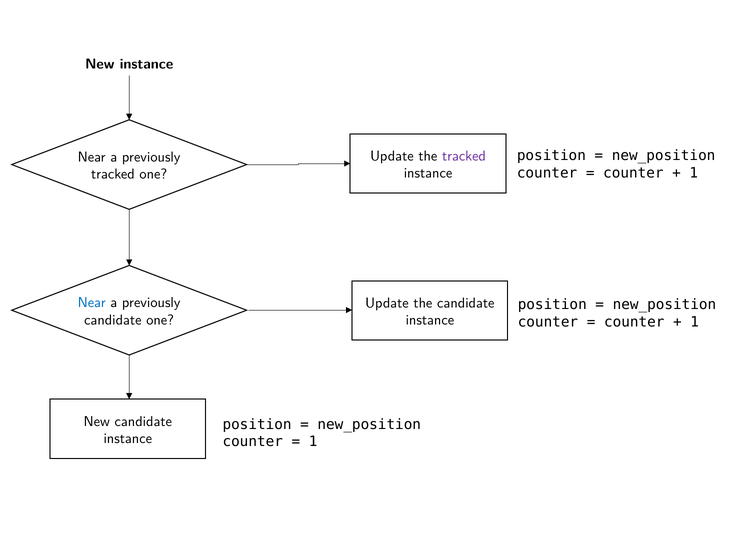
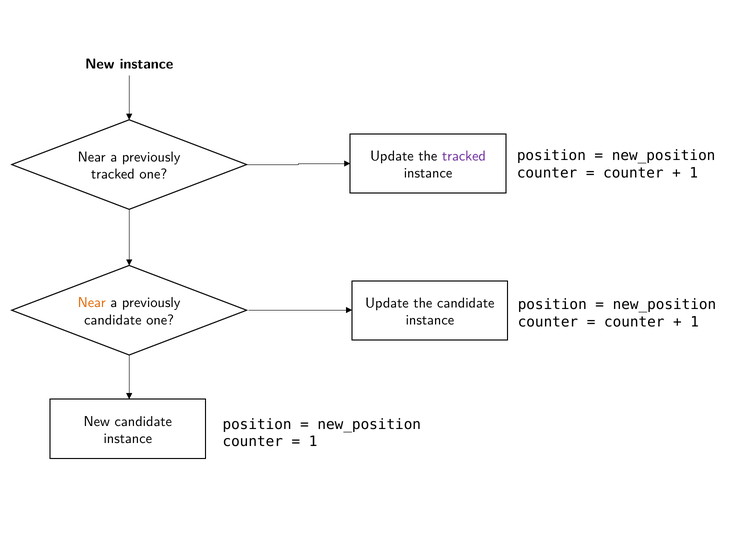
Near at (92, 303) colour: blue -> orange
